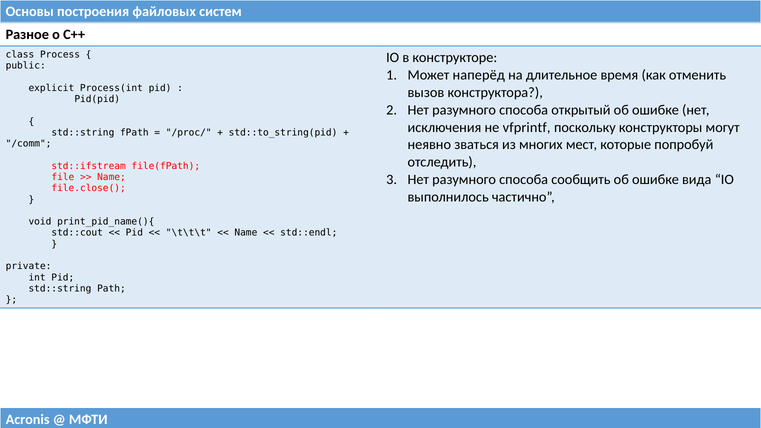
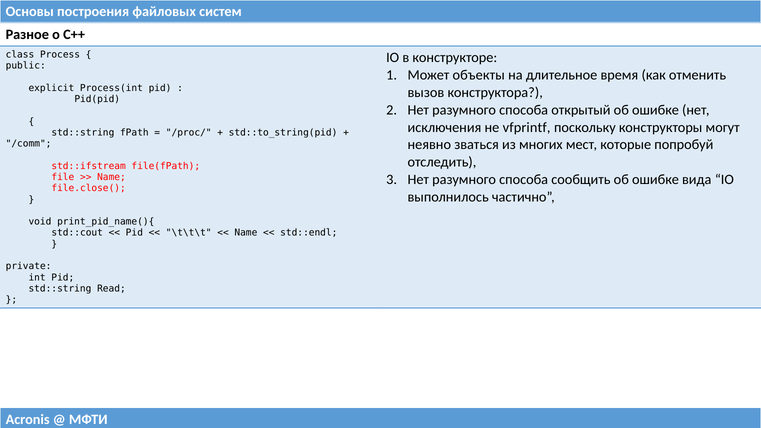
наперёд: наперёд -> объекты
Path: Path -> Read
